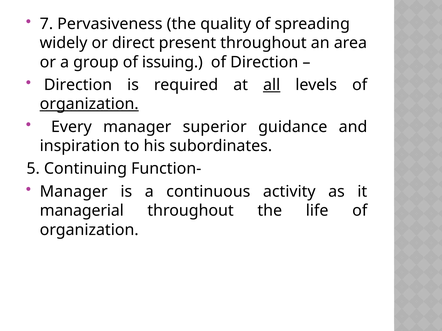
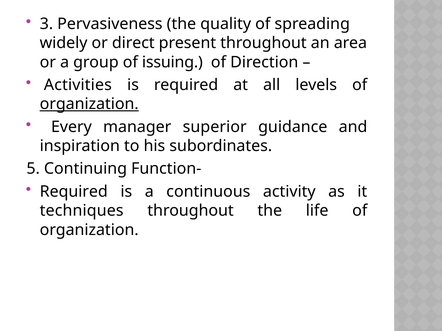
7: 7 -> 3
Direction at (78, 85): Direction -> Activities
all underline: present -> none
Manager at (74, 192): Manager -> Required
managerial: managerial -> techniques
